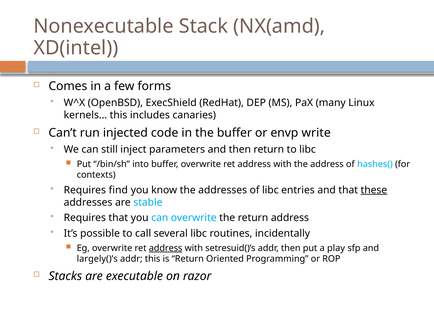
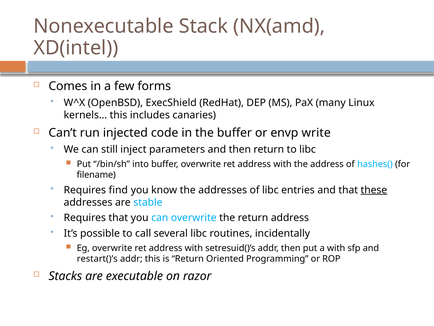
contexts: contexts -> filename
address at (166, 248) underline: present -> none
a play: play -> with
largely()’s: largely()’s -> restart()’s
